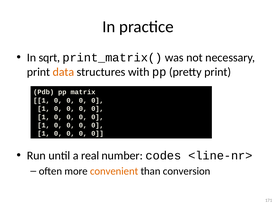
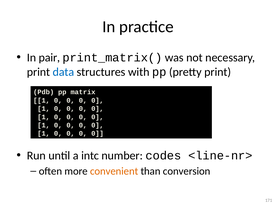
sqrt: sqrt -> pair
data colour: orange -> blue
real: real -> intc
